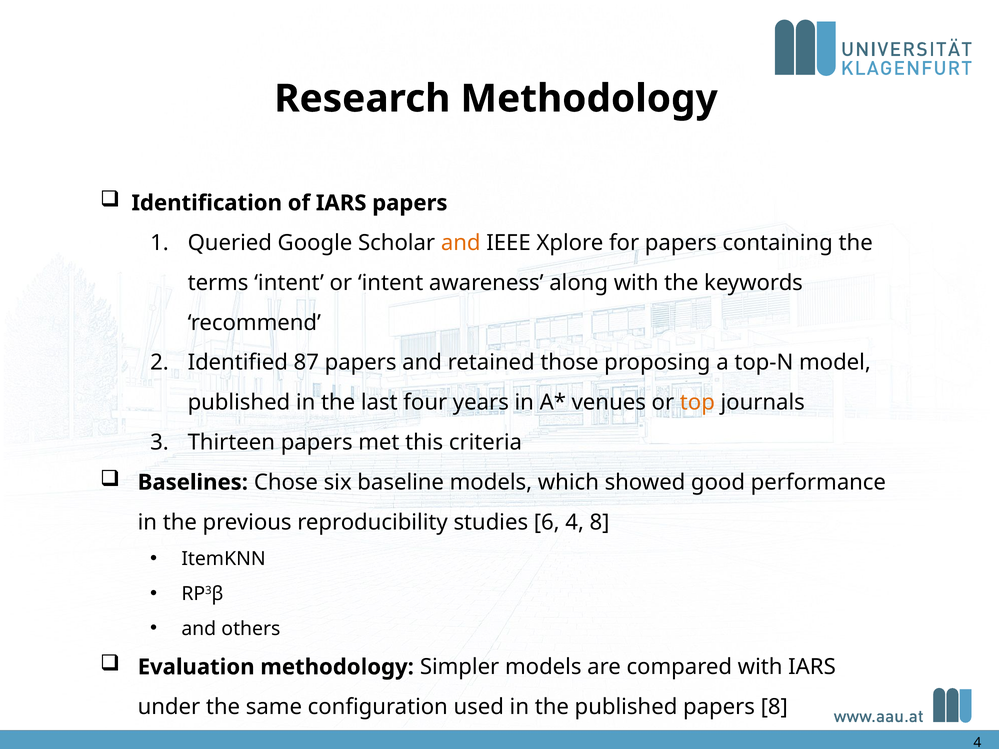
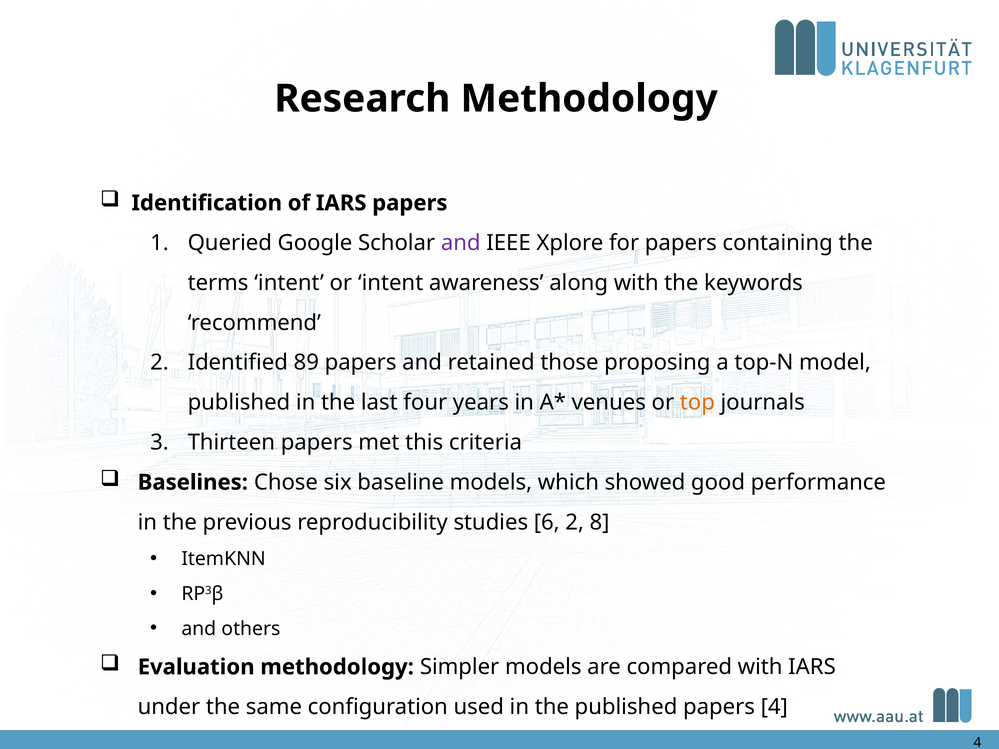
and at (461, 243) colour: orange -> purple
87: 87 -> 89
6 4: 4 -> 2
papers 8: 8 -> 4
